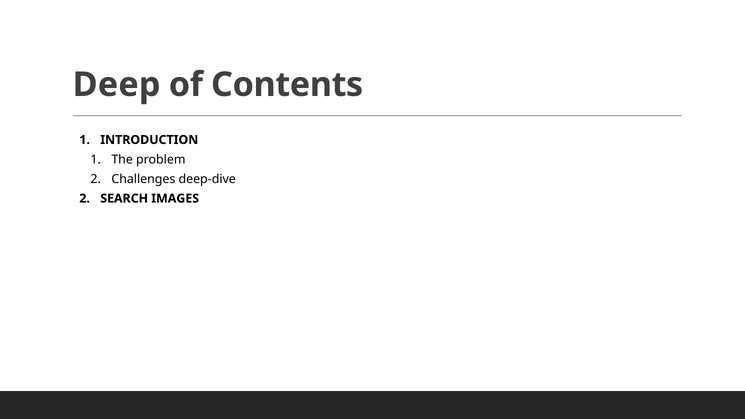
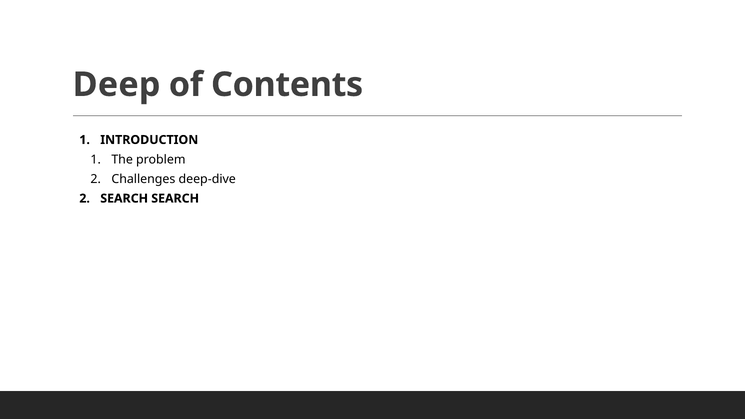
SEARCH IMAGES: IMAGES -> SEARCH
